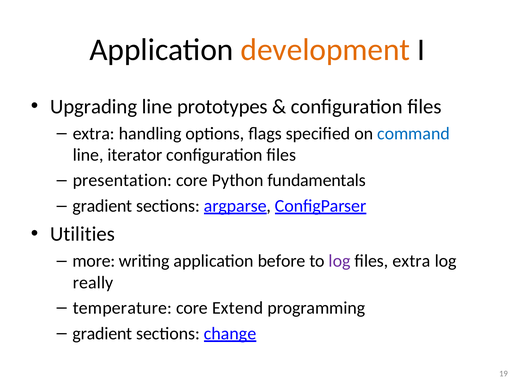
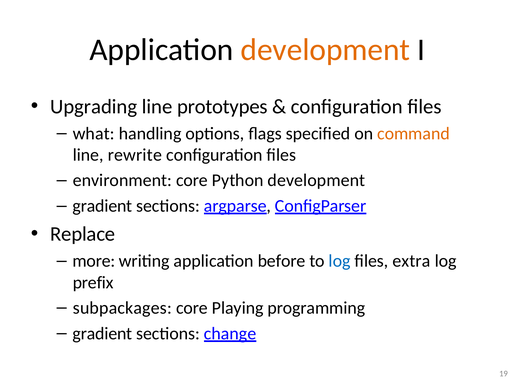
extra at (94, 134): extra -> what
command colour: blue -> orange
iterator: iterator -> rewrite
presentation: presentation -> environment
Python fundamentals: fundamentals -> development
Utilities: Utilities -> Replace
log at (340, 261) colour: purple -> blue
really: really -> prefix
temperature: temperature -> subpackages
Extend: Extend -> Playing
